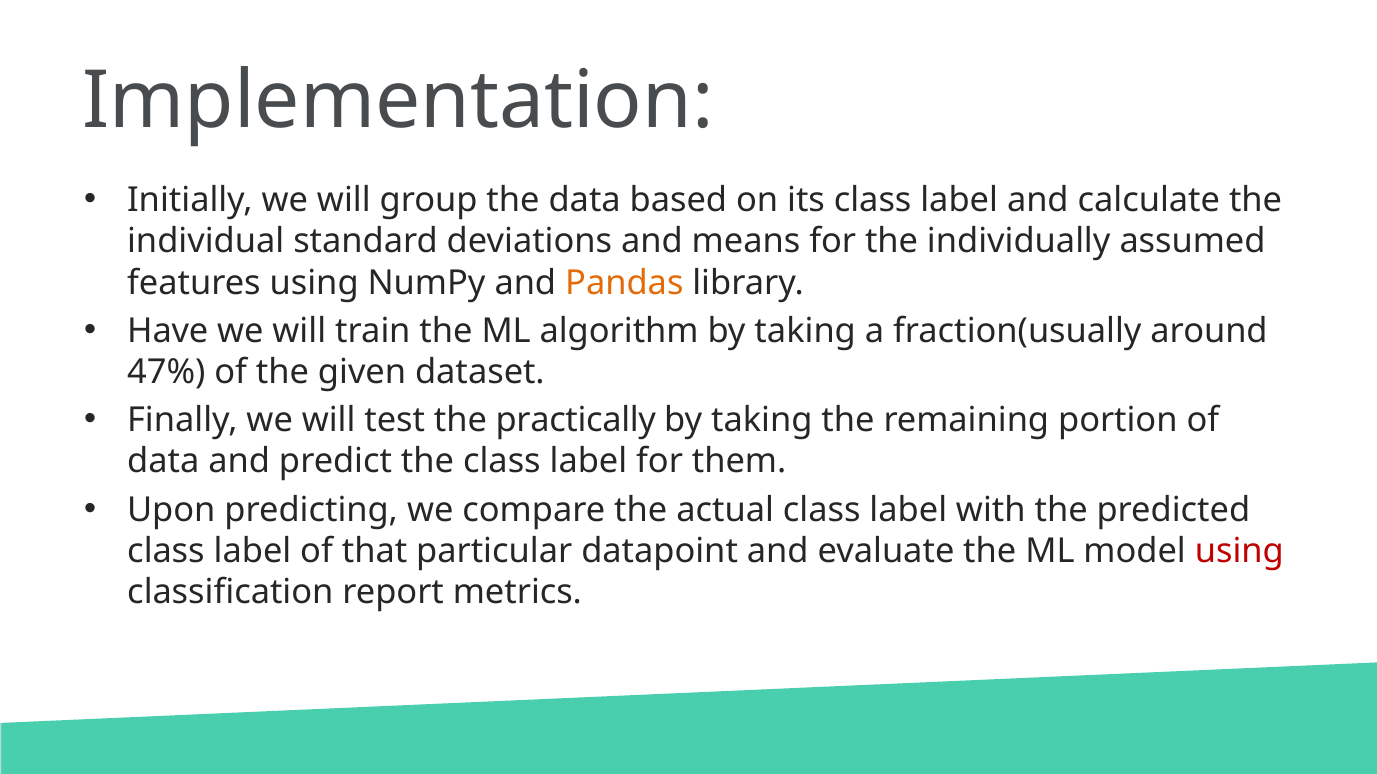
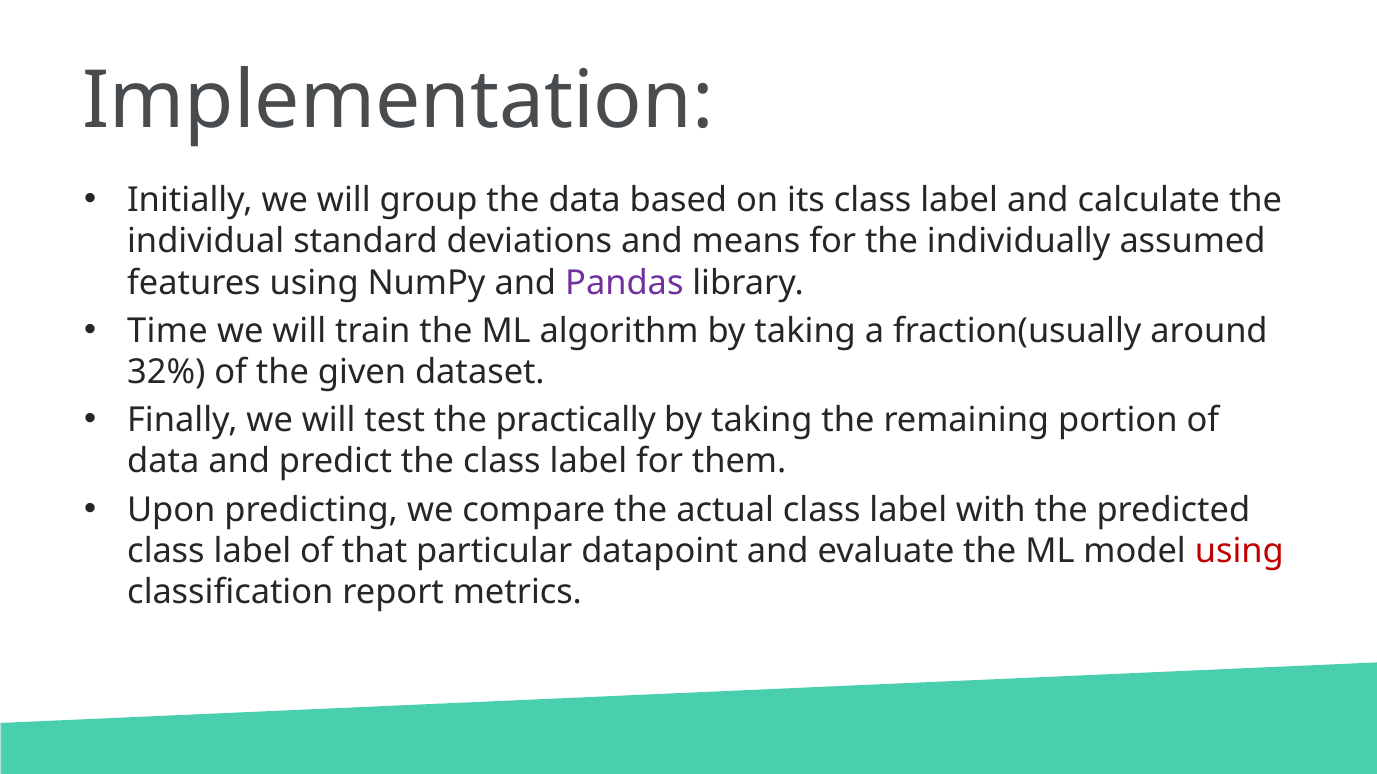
Pandas colour: orange -> purple
Have: Have -> Time
47%: 47% -> 32%
